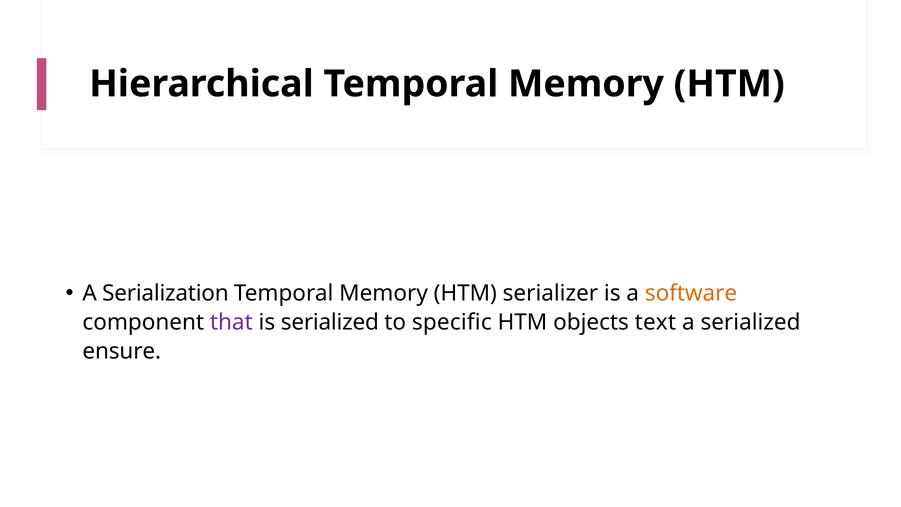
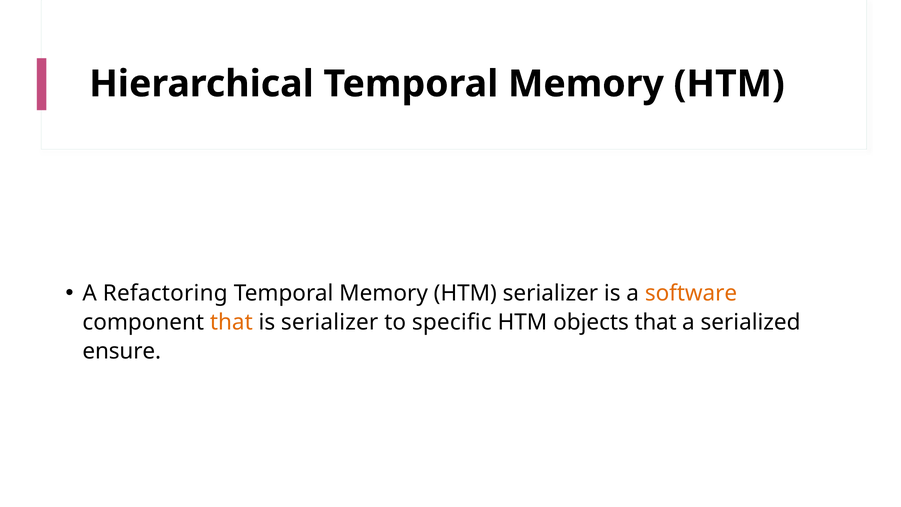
Serialization: Serialization -> Refactoring
that at (231, 322) colour: purple -> orange
is serialized: serialized -> serializer
objects text: text -> that
